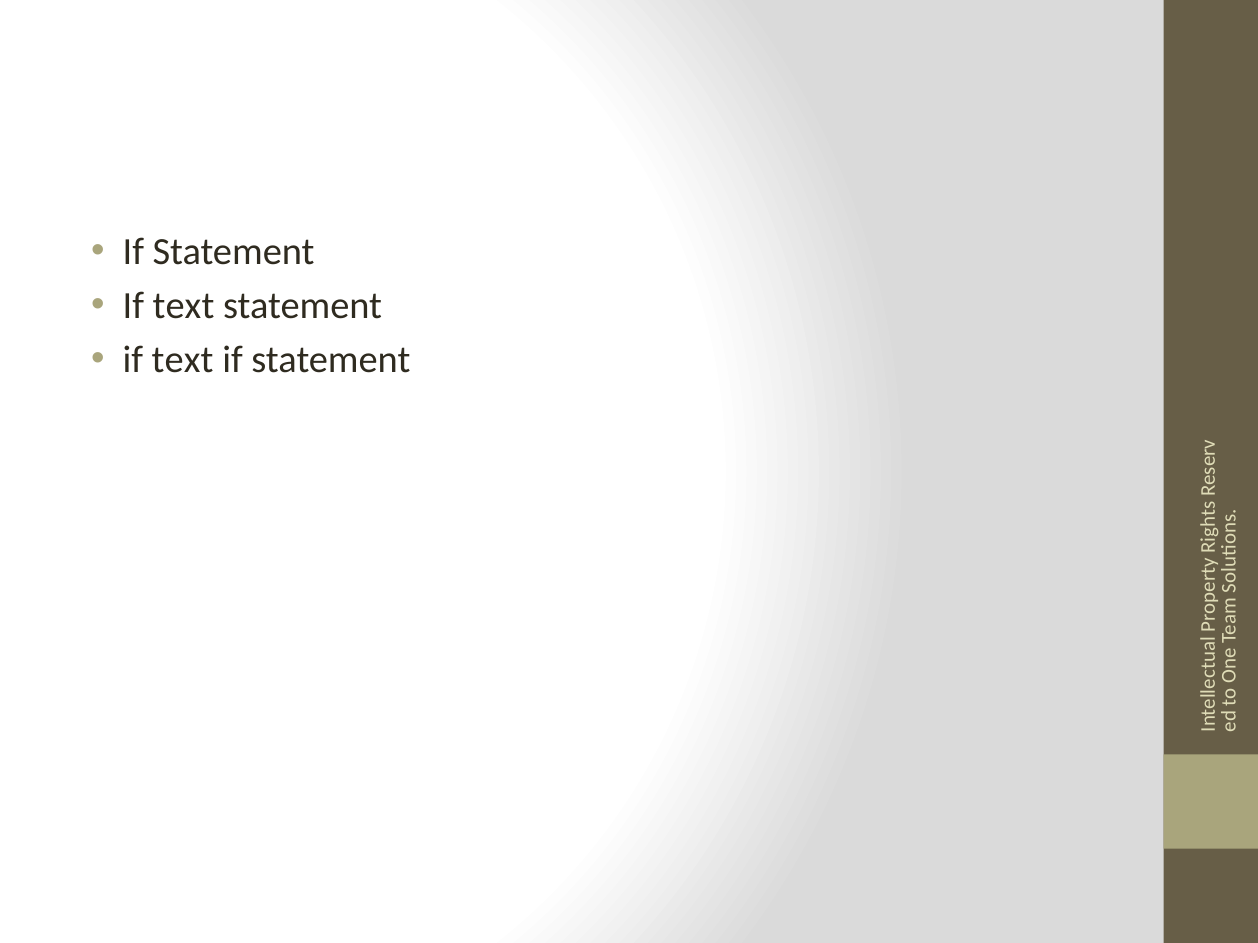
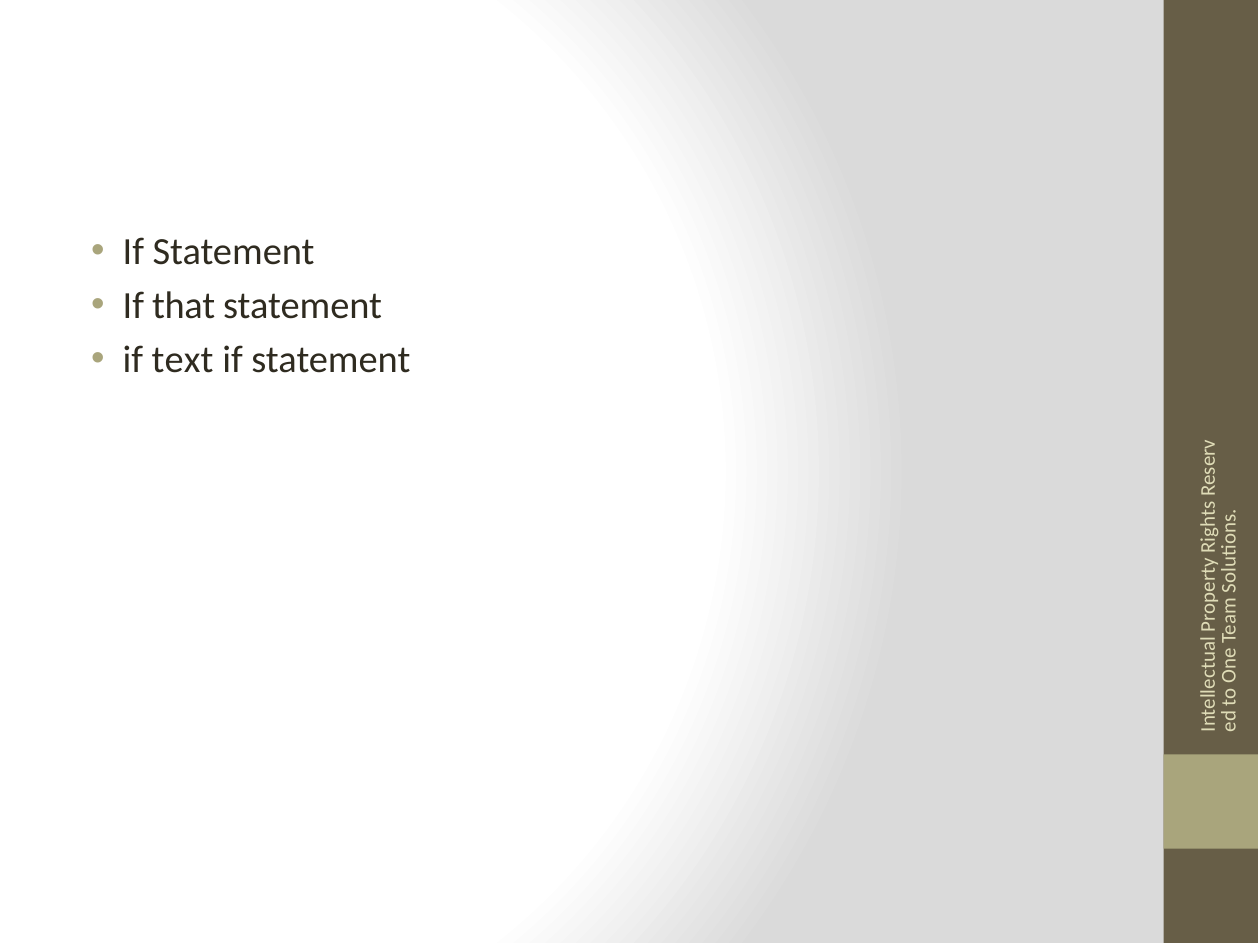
text at (183, 306): text -> that
